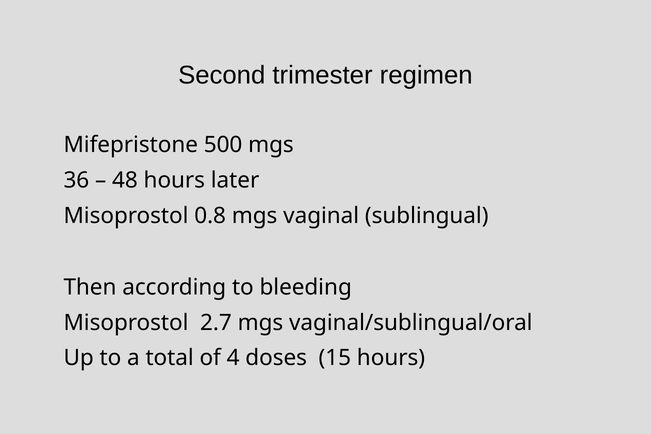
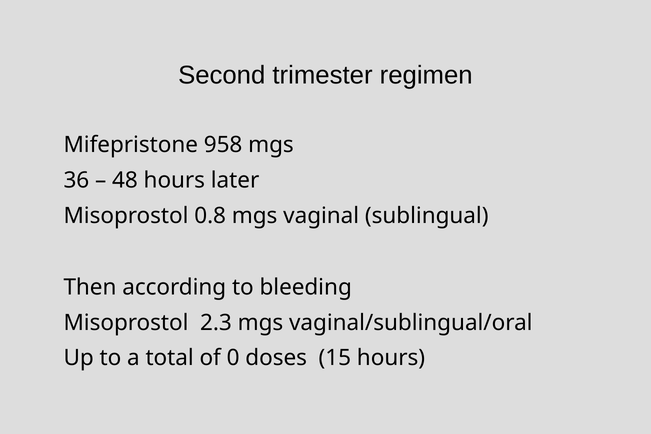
500: 500 -> 958
2.7: 2.7 -> 2.3
4: 4 -> 0
